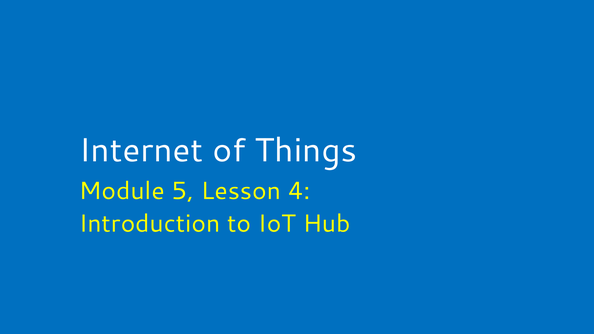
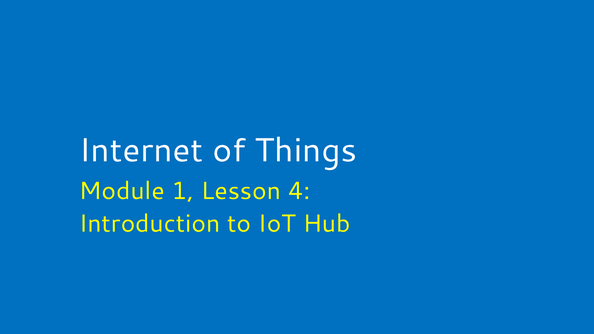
5: 5 -> 1
